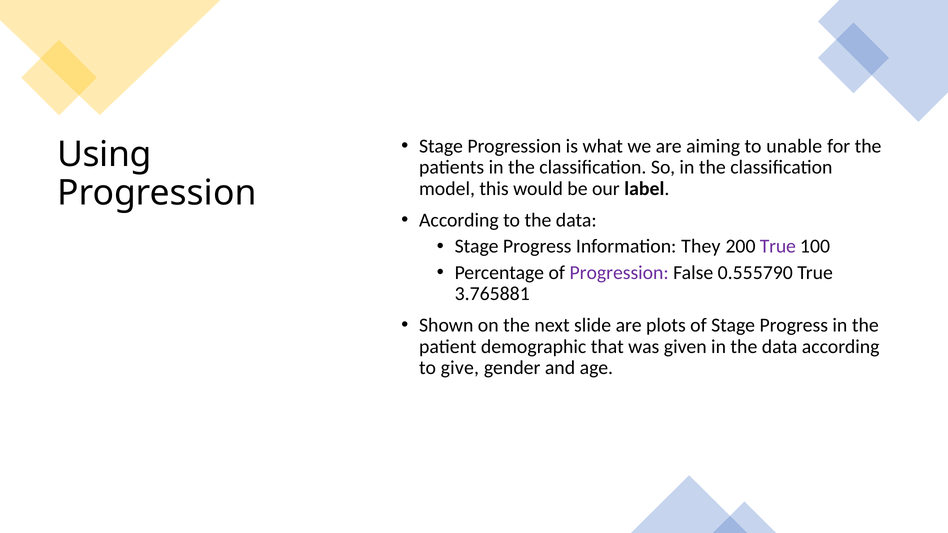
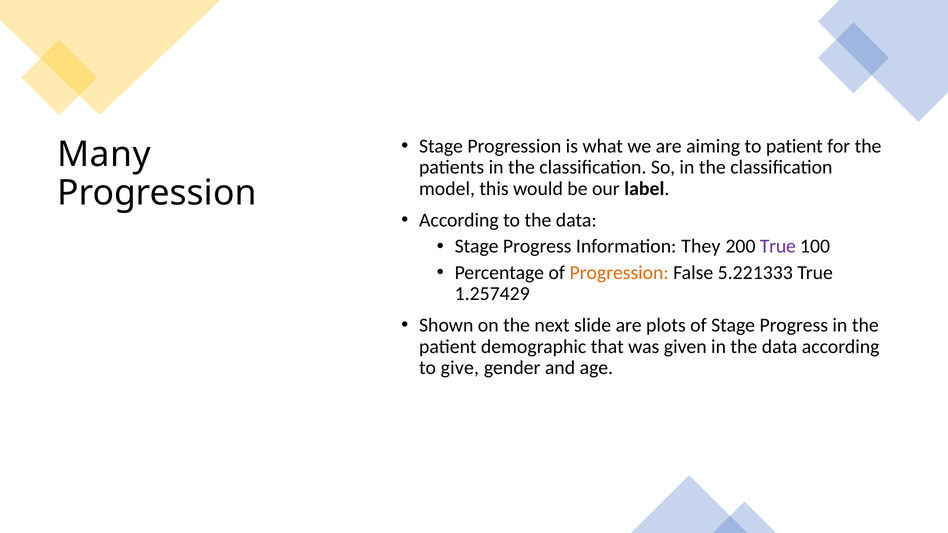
to unable: unable -> patient
Using: Using -> Many
Progression at (619, 273) colour: purple -> orange
0.555790: 0.555790 -> 5.221333
3.765881: 3.765881 -> 1.257429
